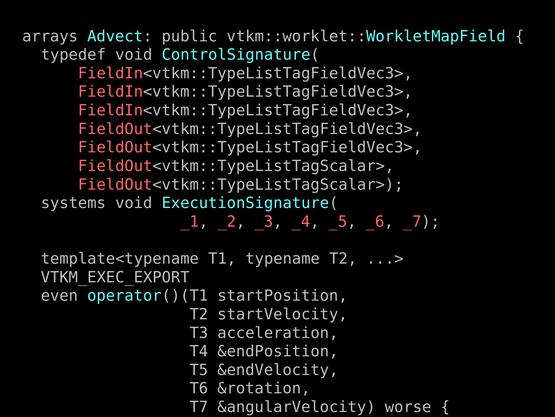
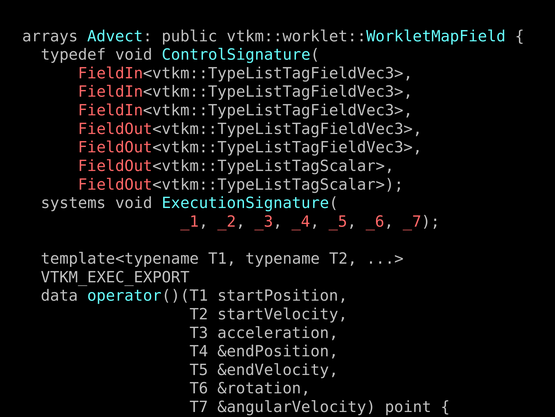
even: even -> data
worse: worse -> point
